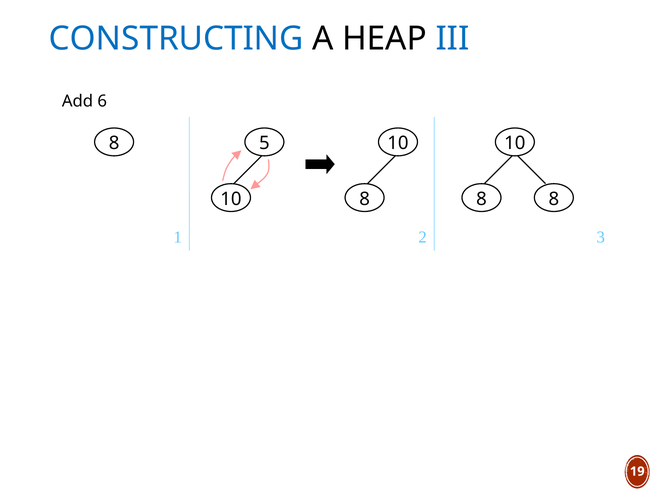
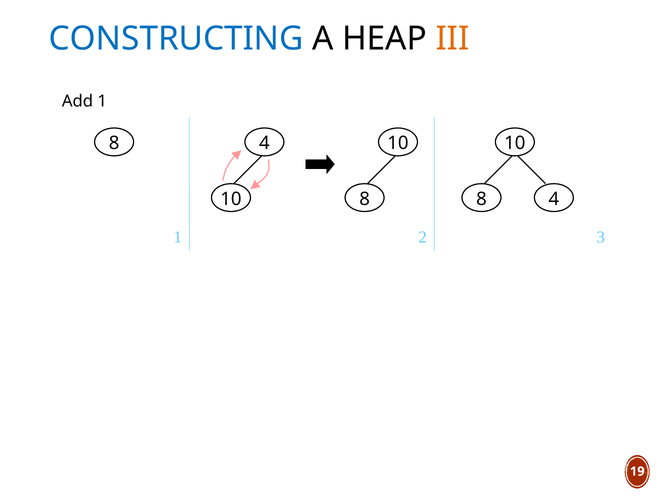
III colour: blue -> orange
Add 6: 6 -> 1
5 at (264, 143): 5 -> 4
8 at (554, 199): 8 -> 4
